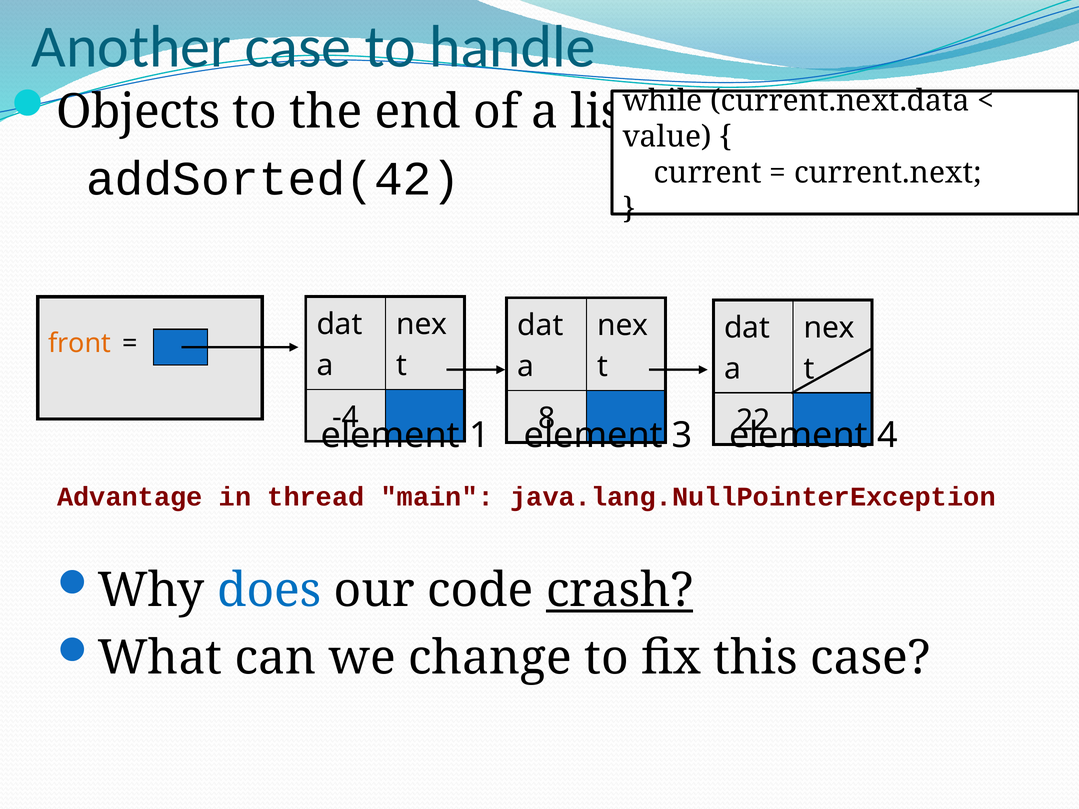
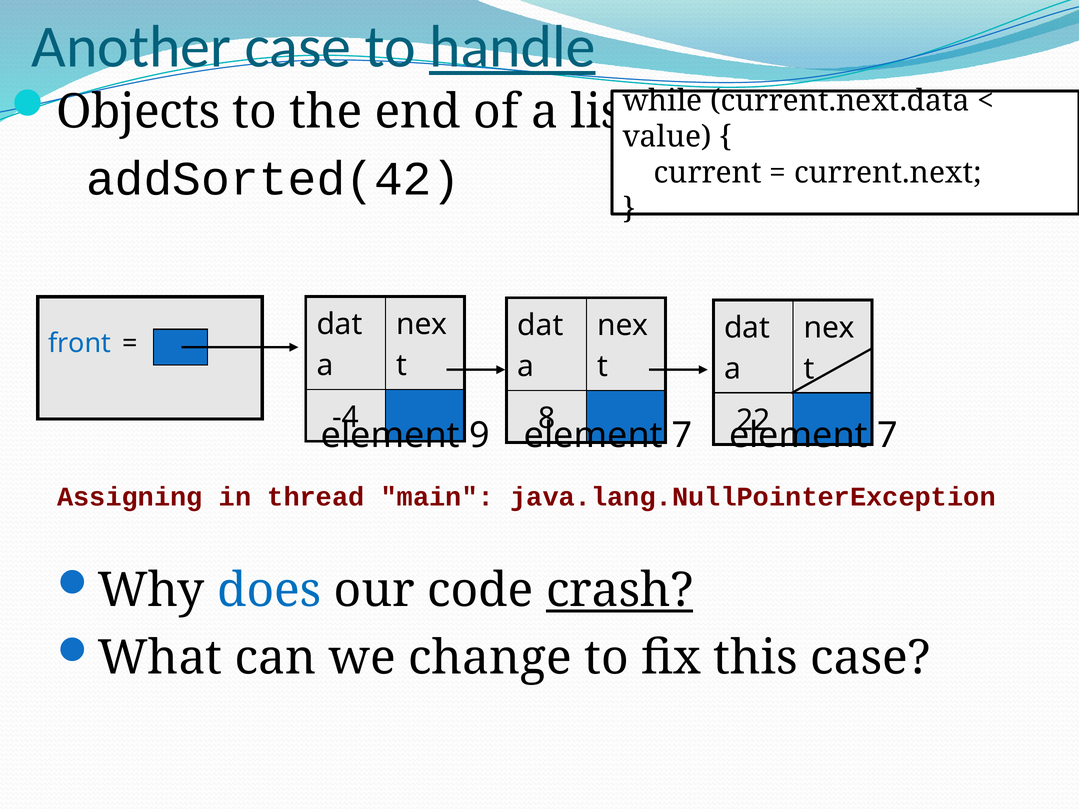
handle underline: none -> present
front colour: orange -> blue
1: 1 -> 9
3 at (682, 436): 3 -> 7
4 at (887, 436): 4 -> 7
Advantage: Advantage -> Assigning
